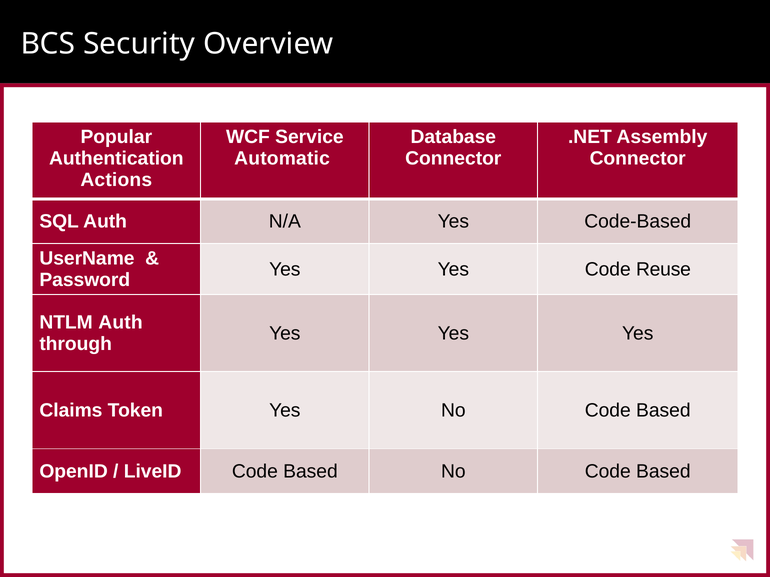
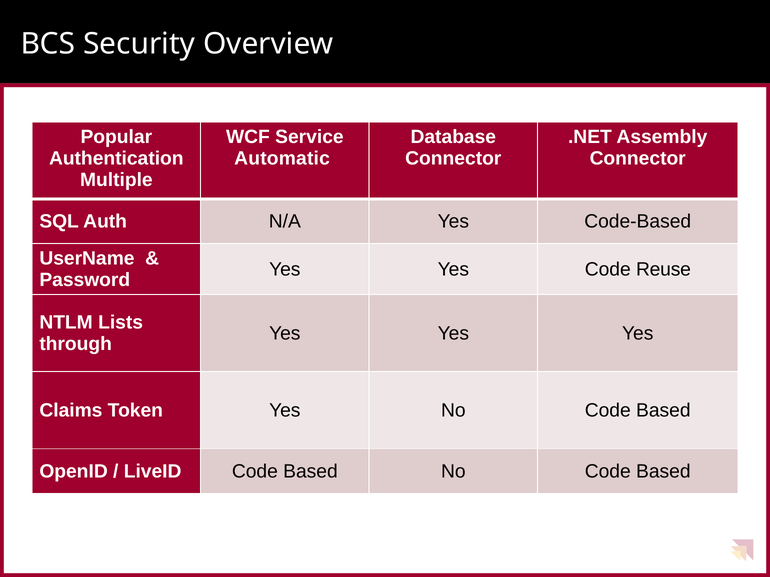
Actions: Actions -> Multiple
NTLM Auth: Auth -> Lists
